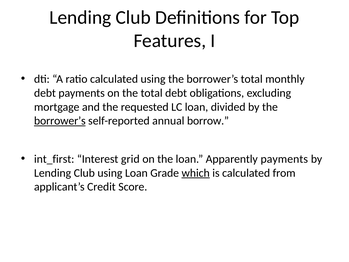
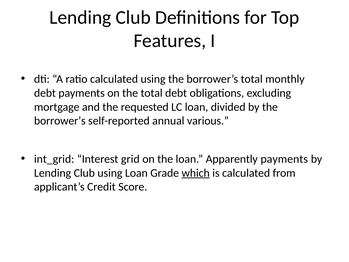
borrower’s at (60, 121) underline: present -> none
borrow: borrow -> various
int_first: int_first -> int_grid
